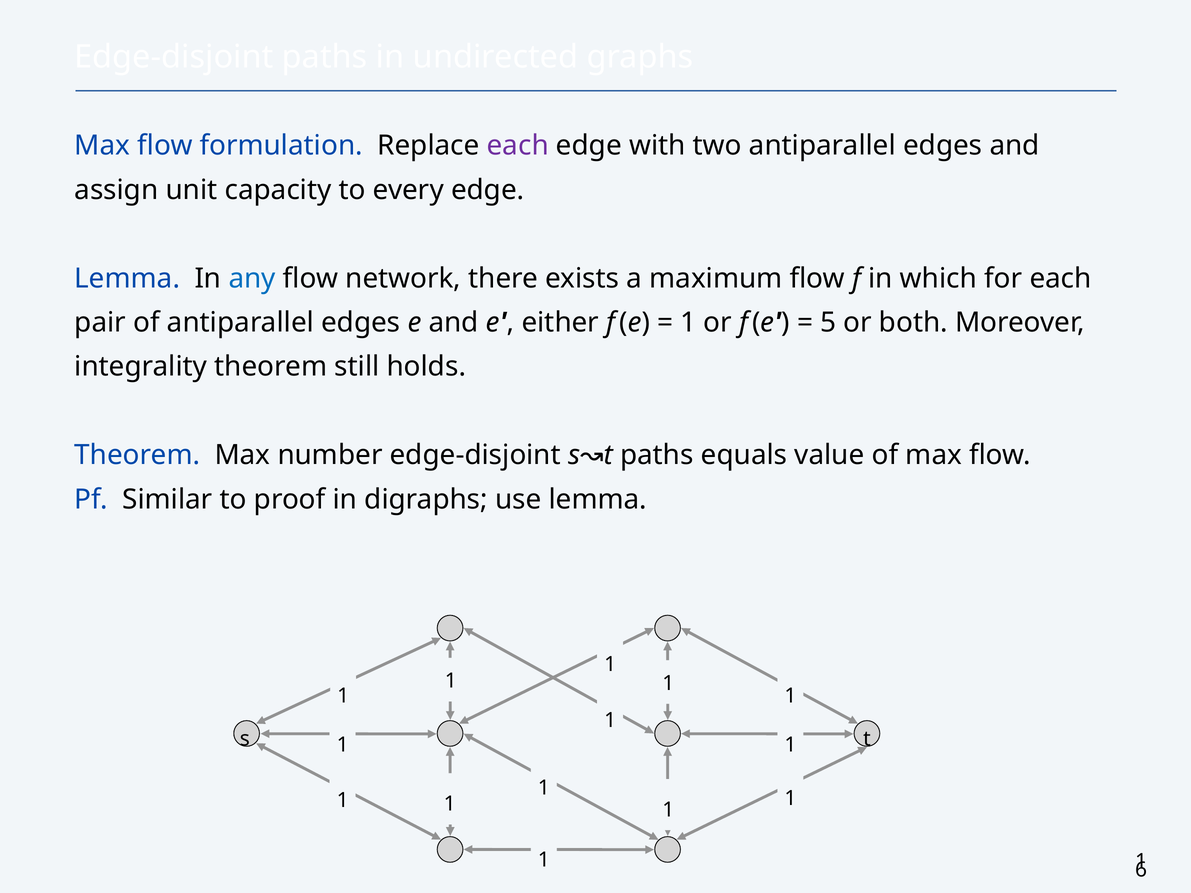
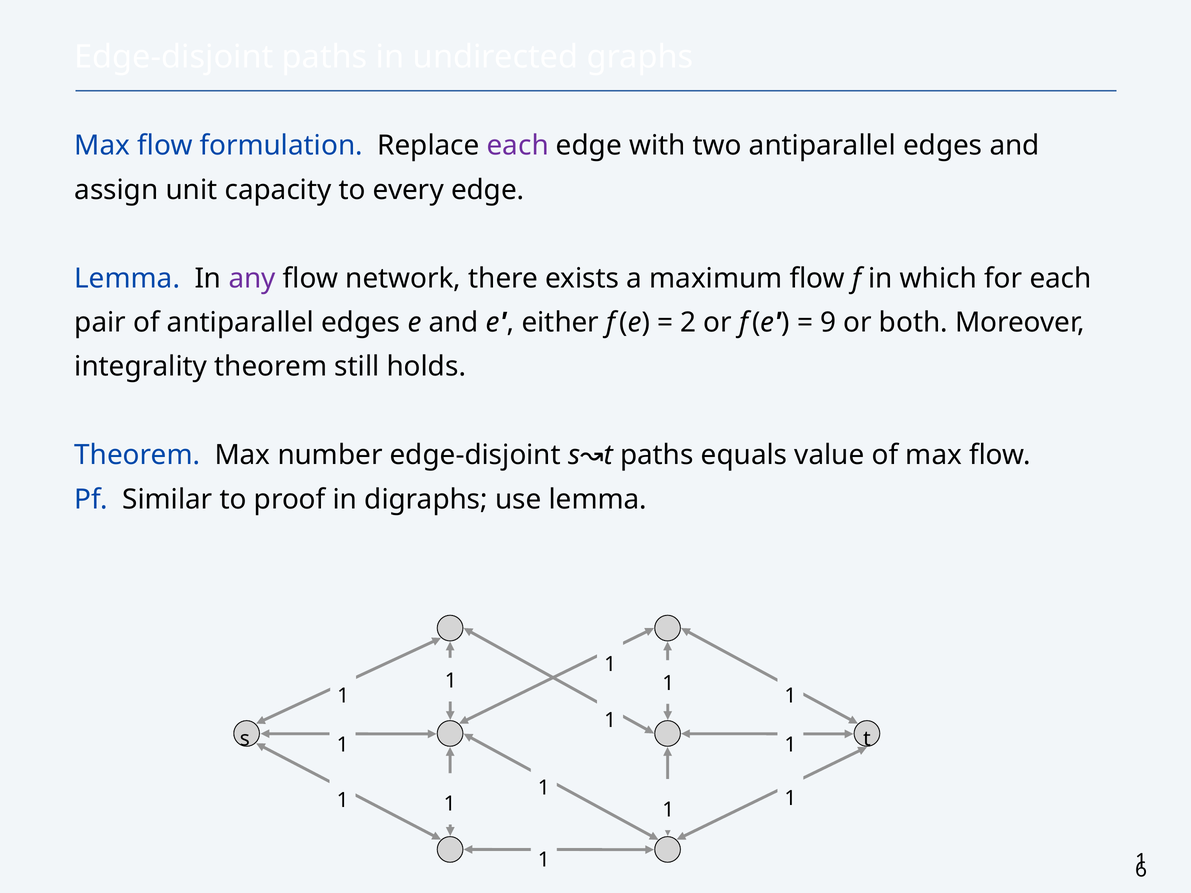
any colour: blue -> purple
1 at (688, 323): 1 -> 2
5: 5 -> 9
